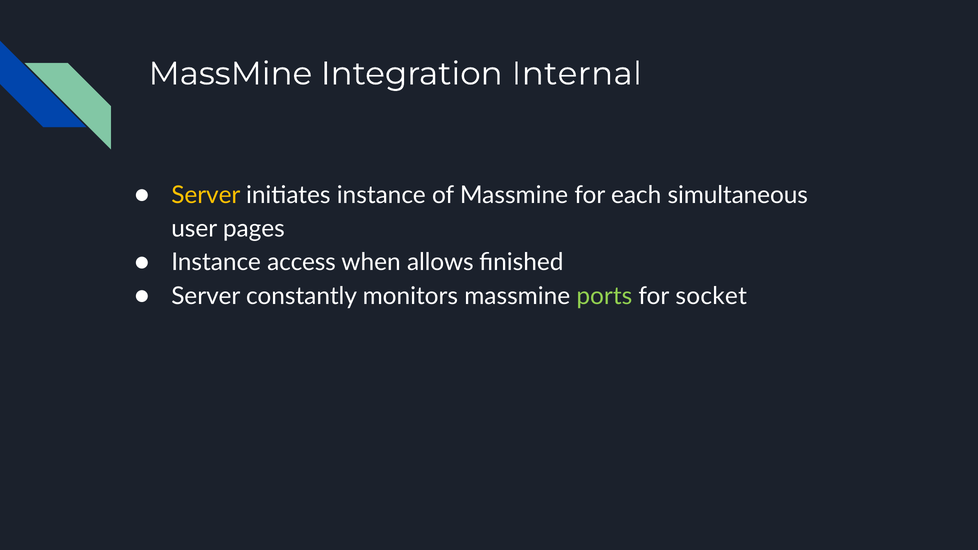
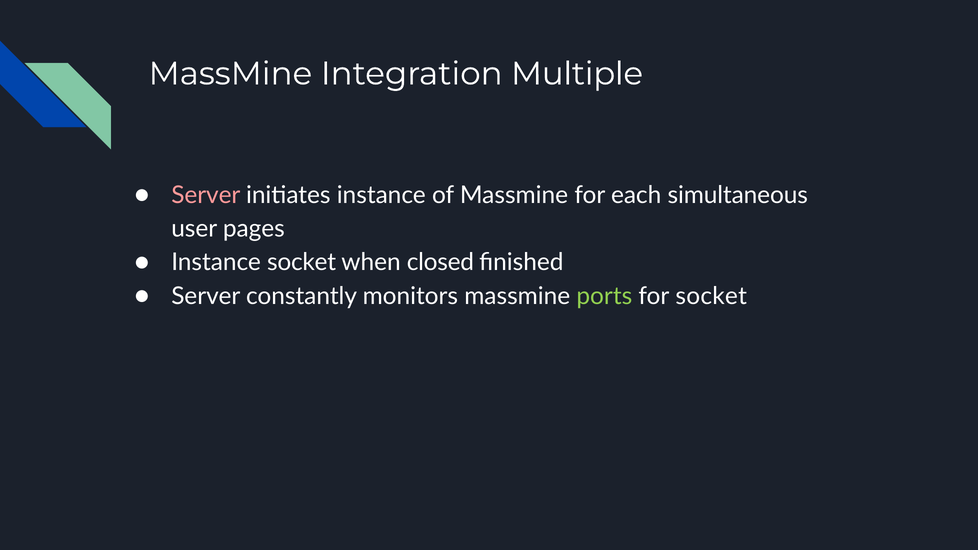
Internal: Internal -> Multiple
Server at (206, 195) colour: yellow -> pink
Instance access: access -> socket
allows: allows -> closed
